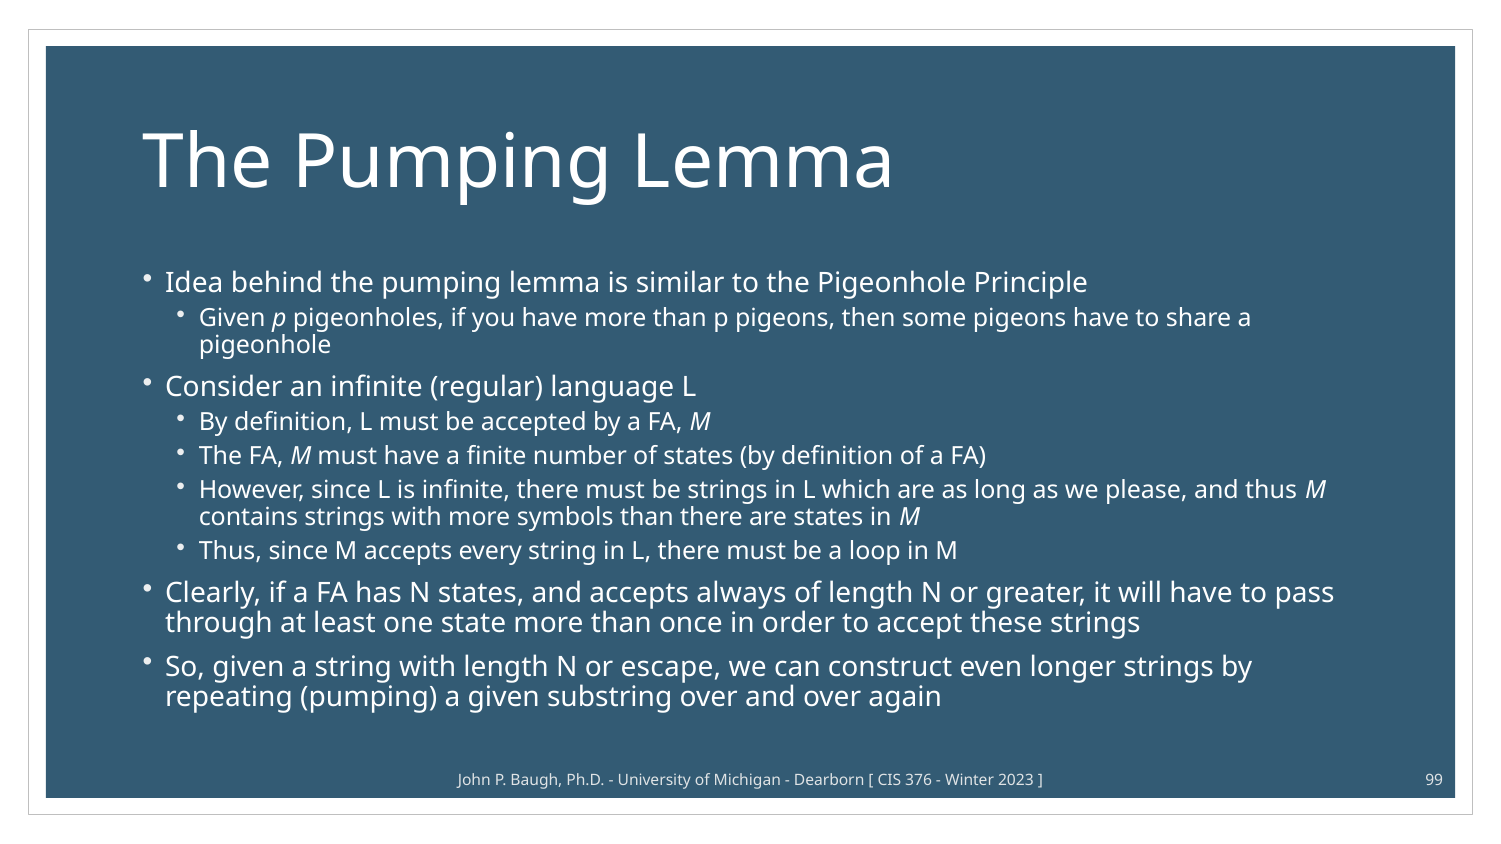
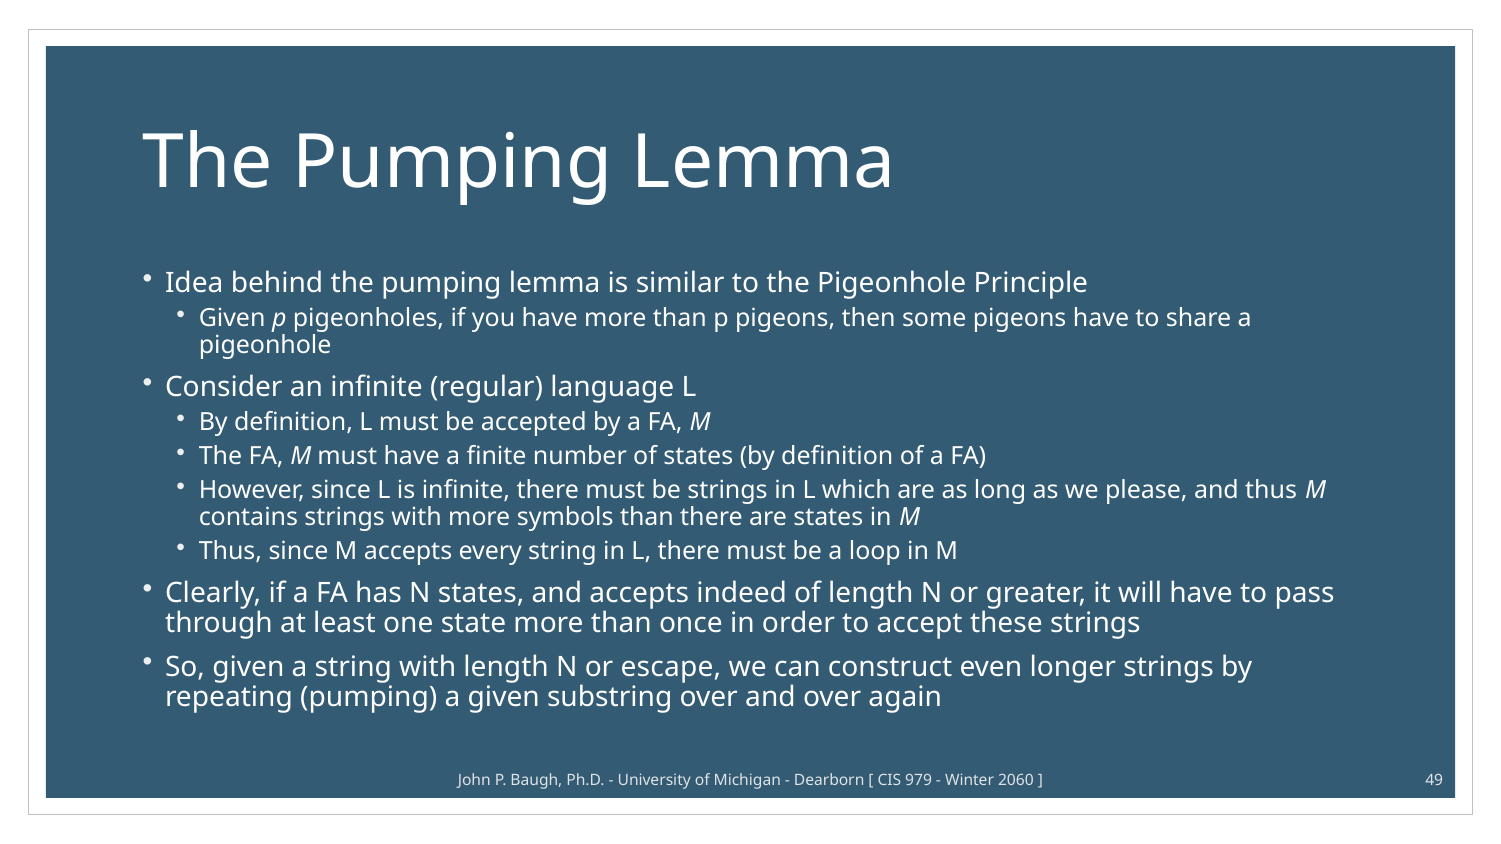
always: always -> indeed
376: 376 -> 979
2023: 2023 -> 2060
99: 99 -> 49
